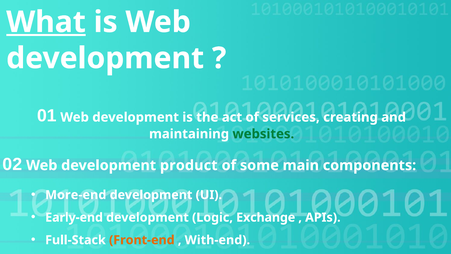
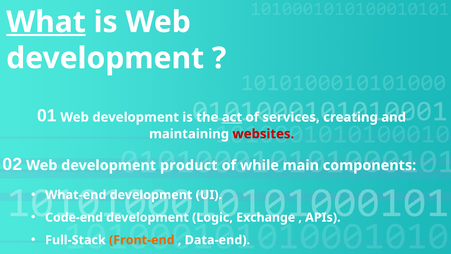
act underline: none -> present
websites colour: green -> red
some: some -> while
More-end: More-end -> What-end
Early-end: Early-end -> Code-end
With-end: With-end -> Data-end
